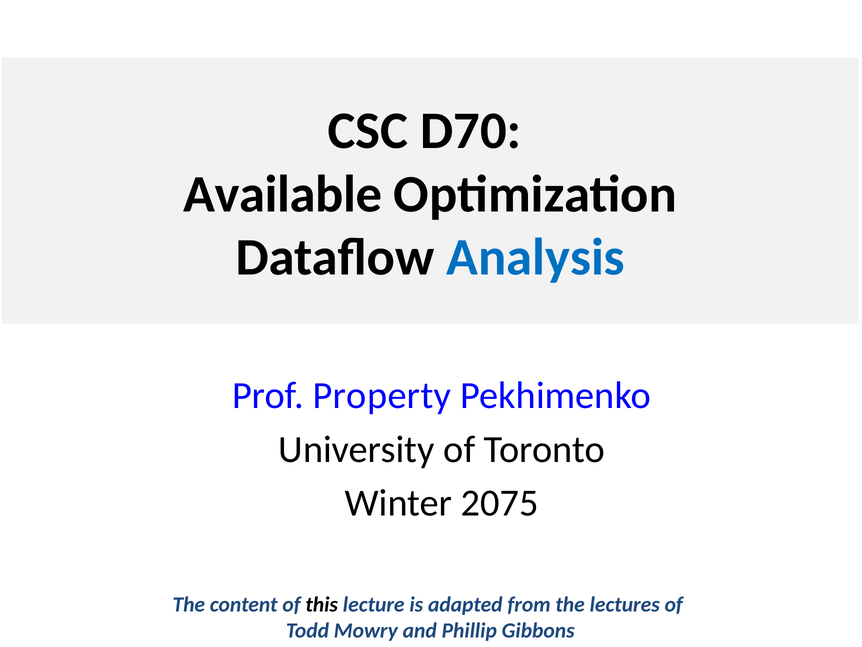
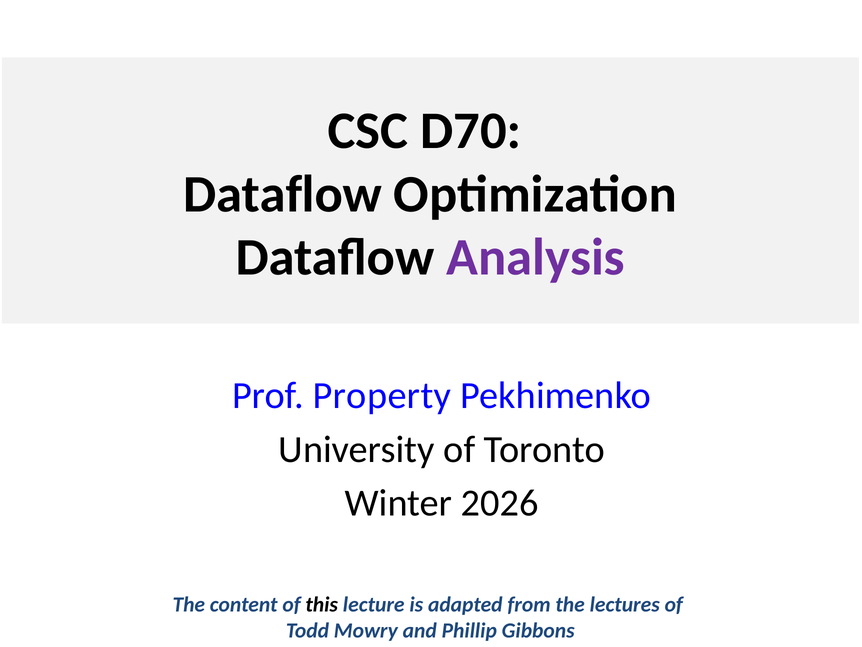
Available at (283, 194): Available -> Dataflow
Analysis colour: blue -> purple
2075: 2075 -> 2026
